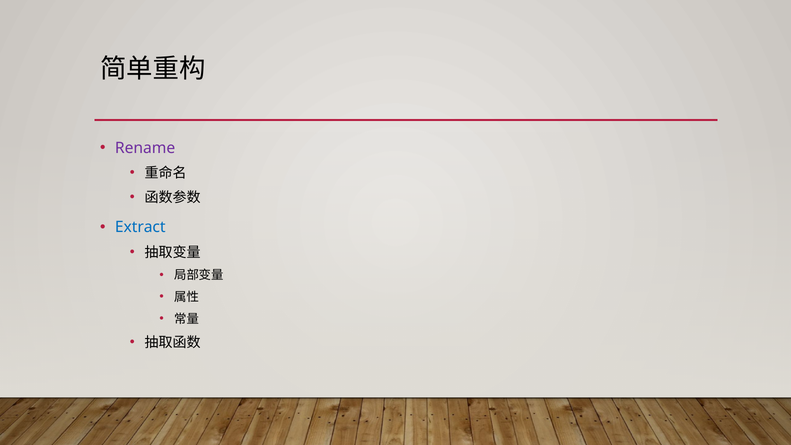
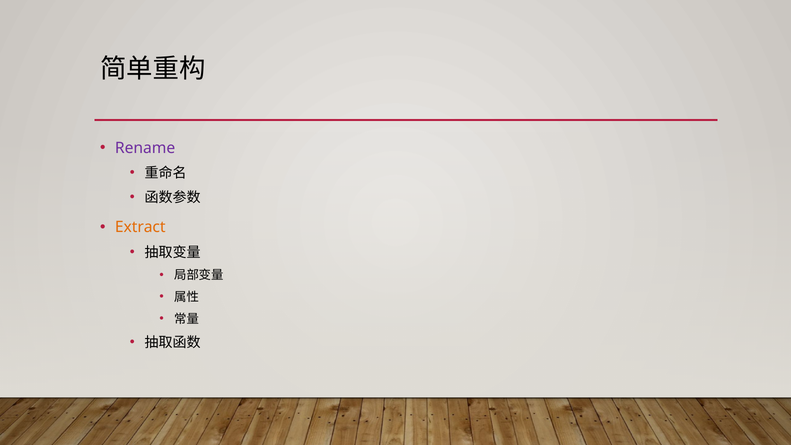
Extract colour: blue -> orange
